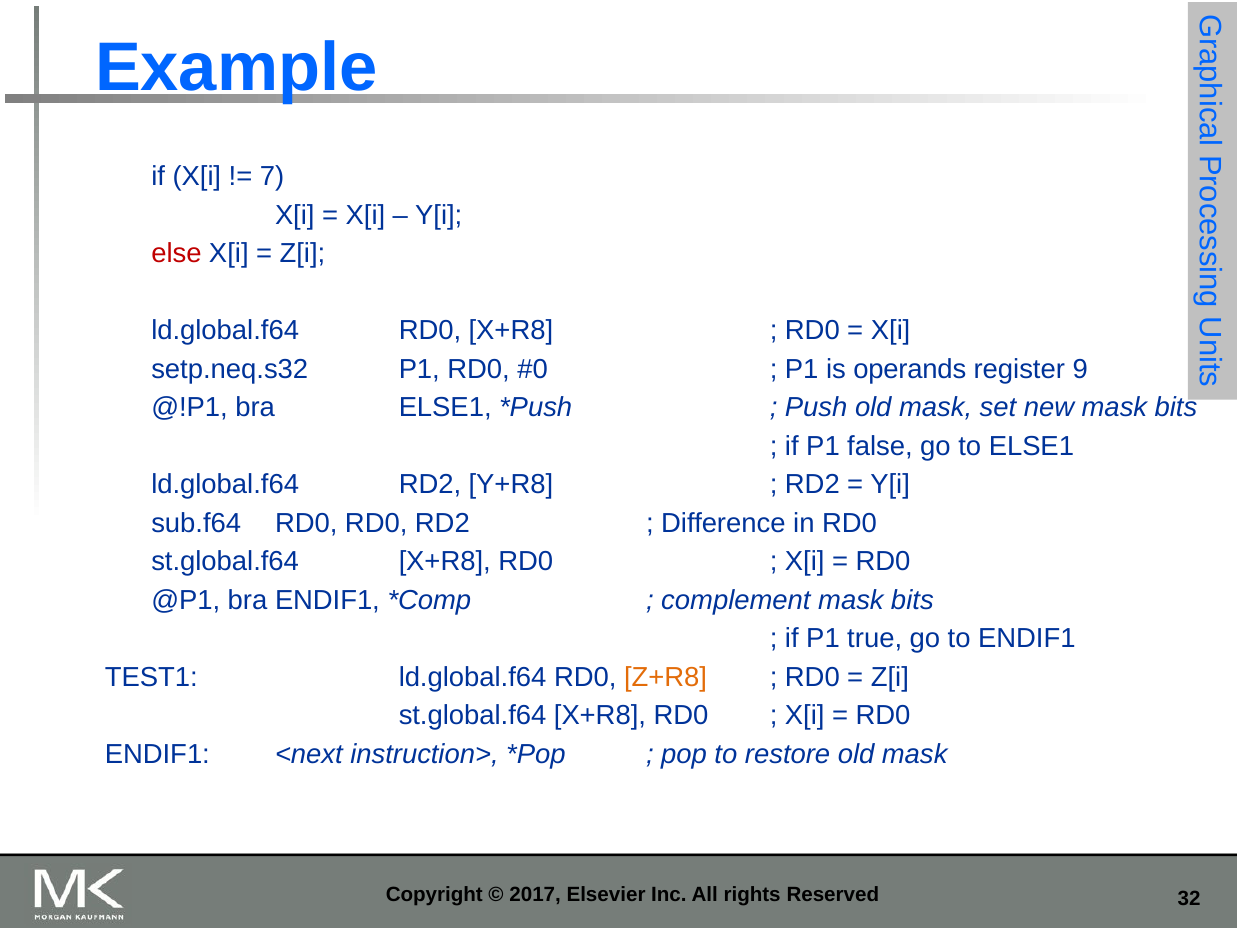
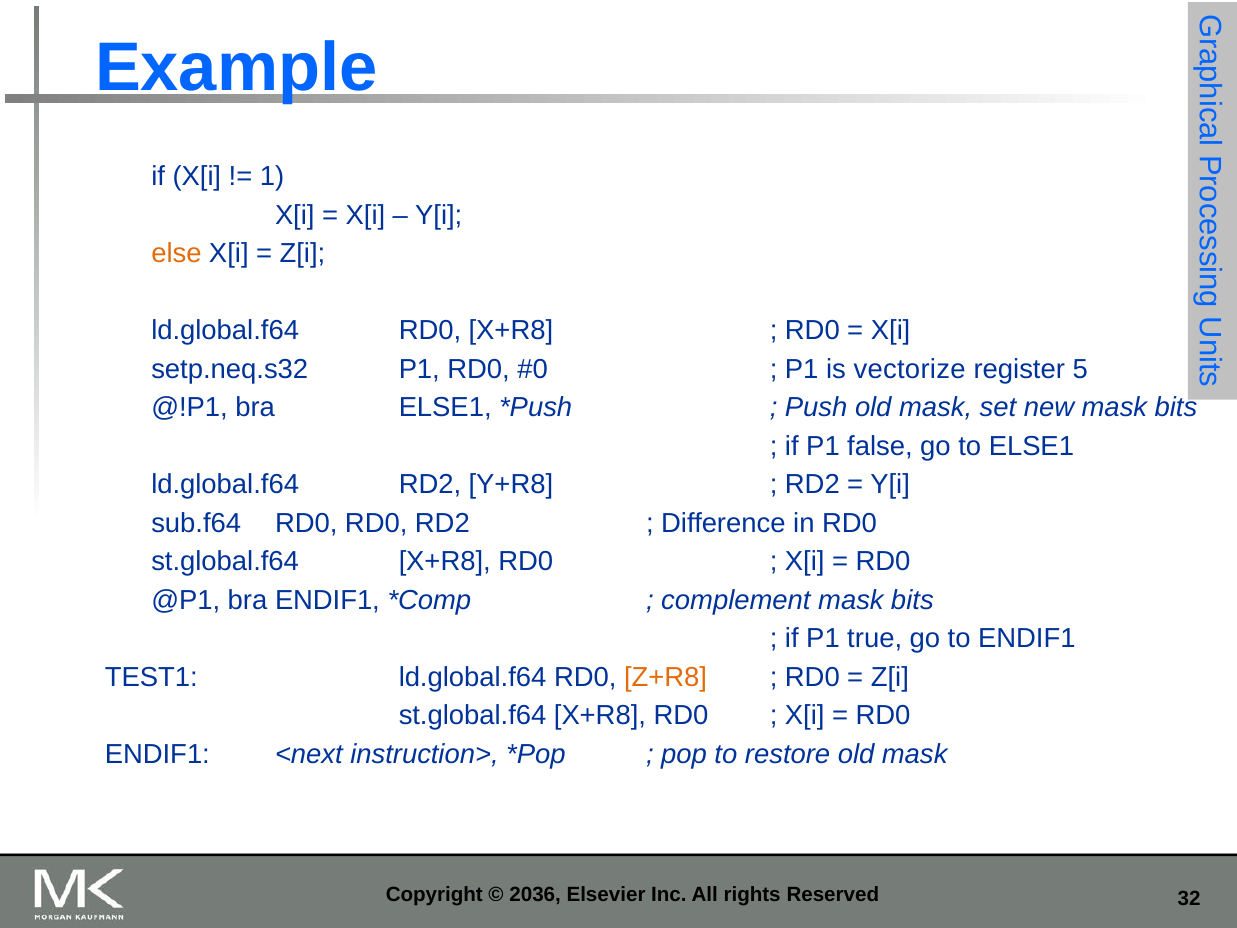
7: 7 -> 1
else colour: red -> orange
operands: operands -> vectorize
9: 9 -> 5
2017: 2017 -> 2036
